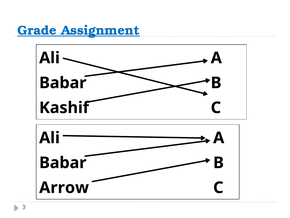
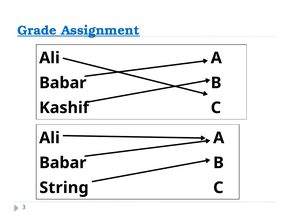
Arrow: Arrow -> String
